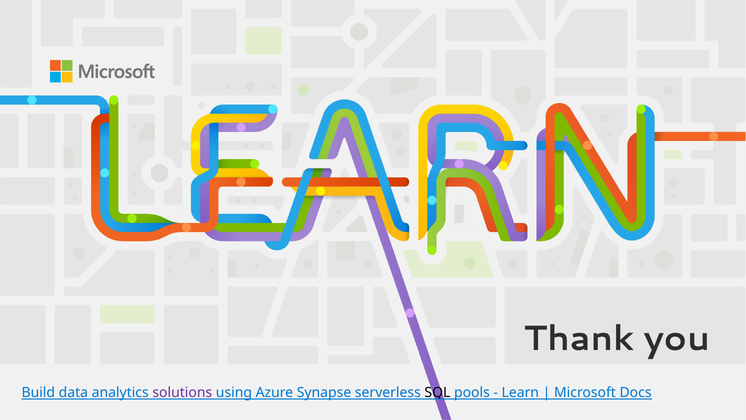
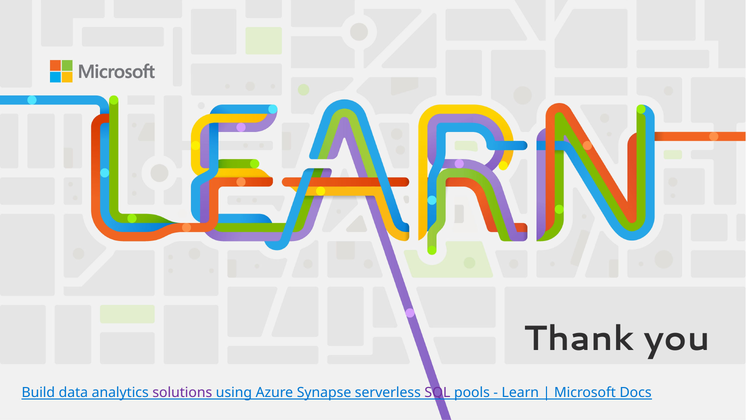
SQL colour: black -> purple
